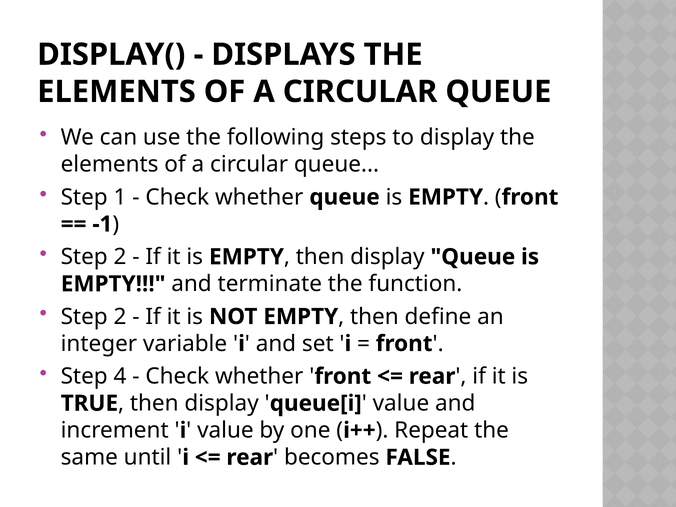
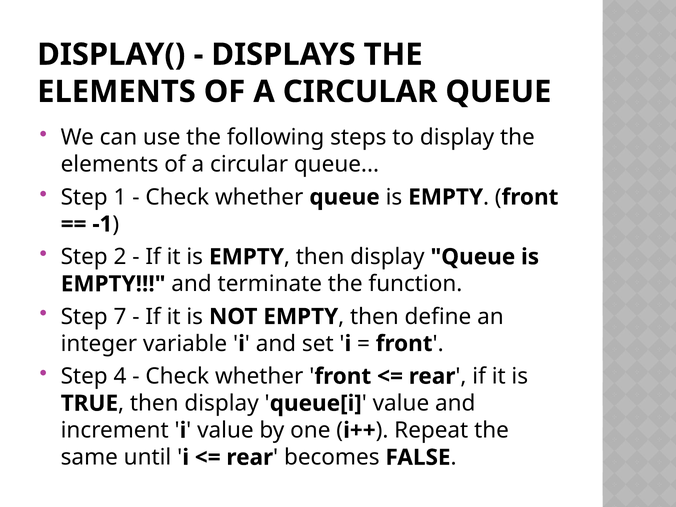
2 at (120, 317): 2 -> 7
